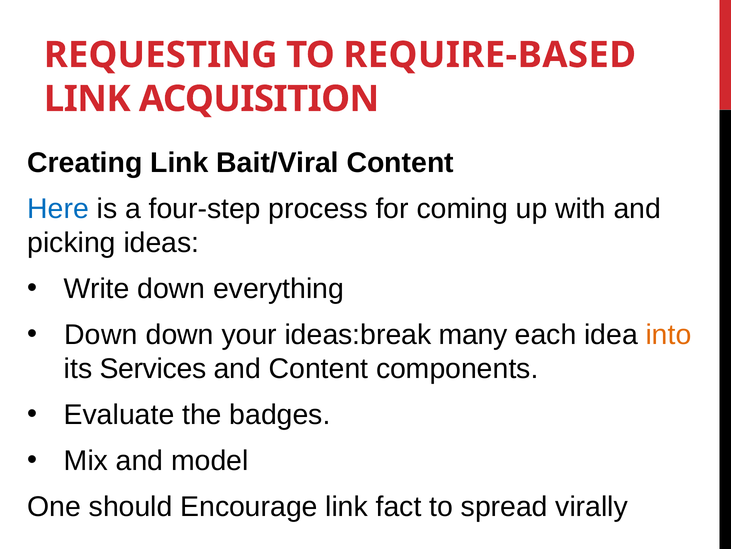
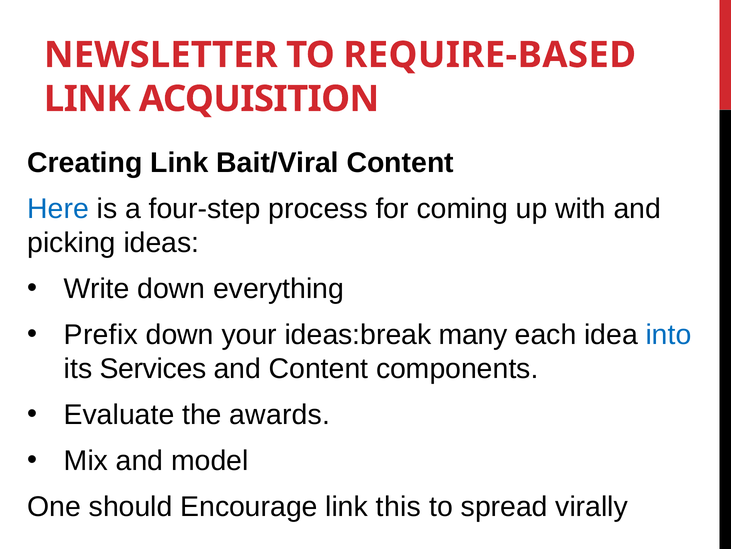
REQUESTING: REQUESTING -> NEWSLETTER
Down at (101, 334): Down -> Prefix
into colour: orange -> blue
badges: badges -> awards
fact: fact -> this
